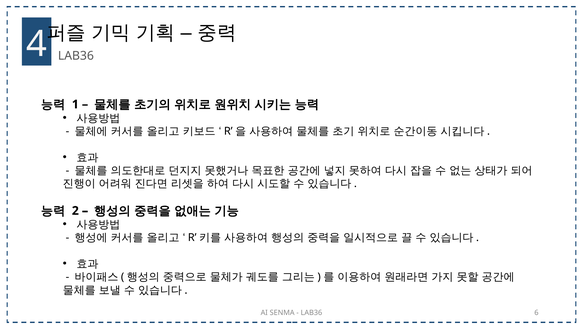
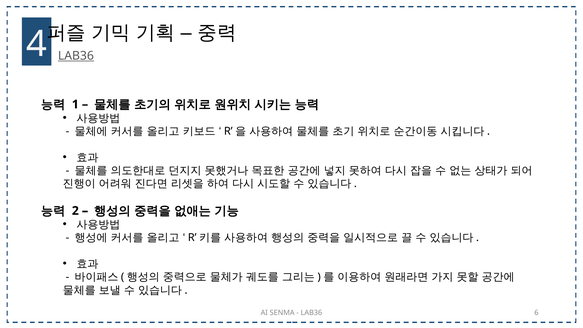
LAB36 at (76, 56) underline: none -> present
